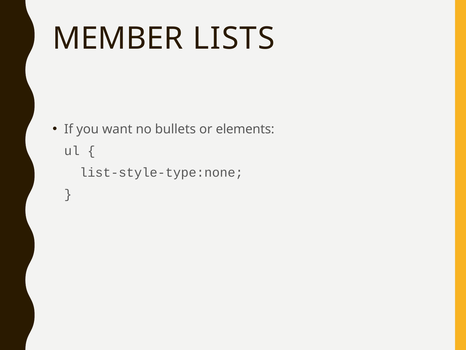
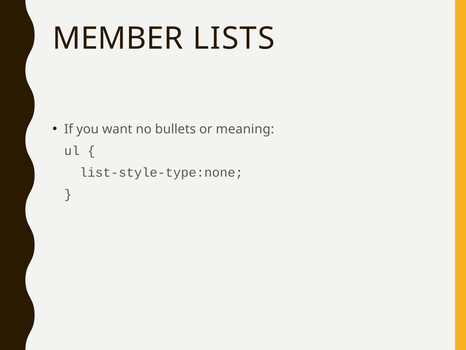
elements: elements -> meaning
